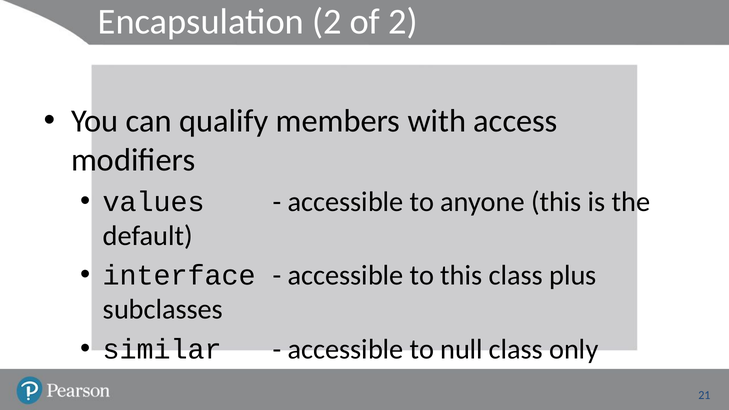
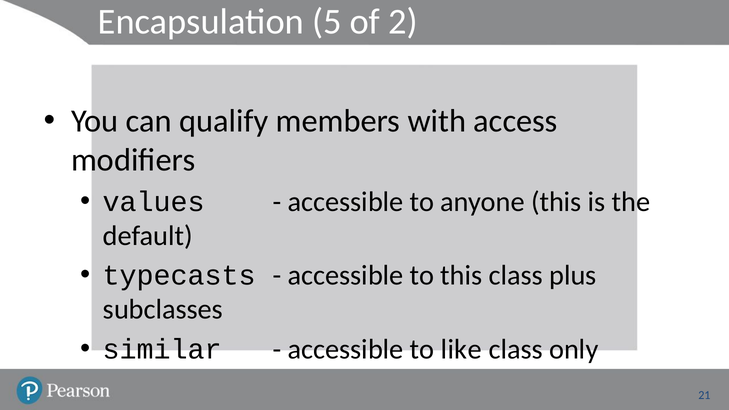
2 at (327, 22): 2 -> 5
interface: interface -> typecasts
null: null -> like
